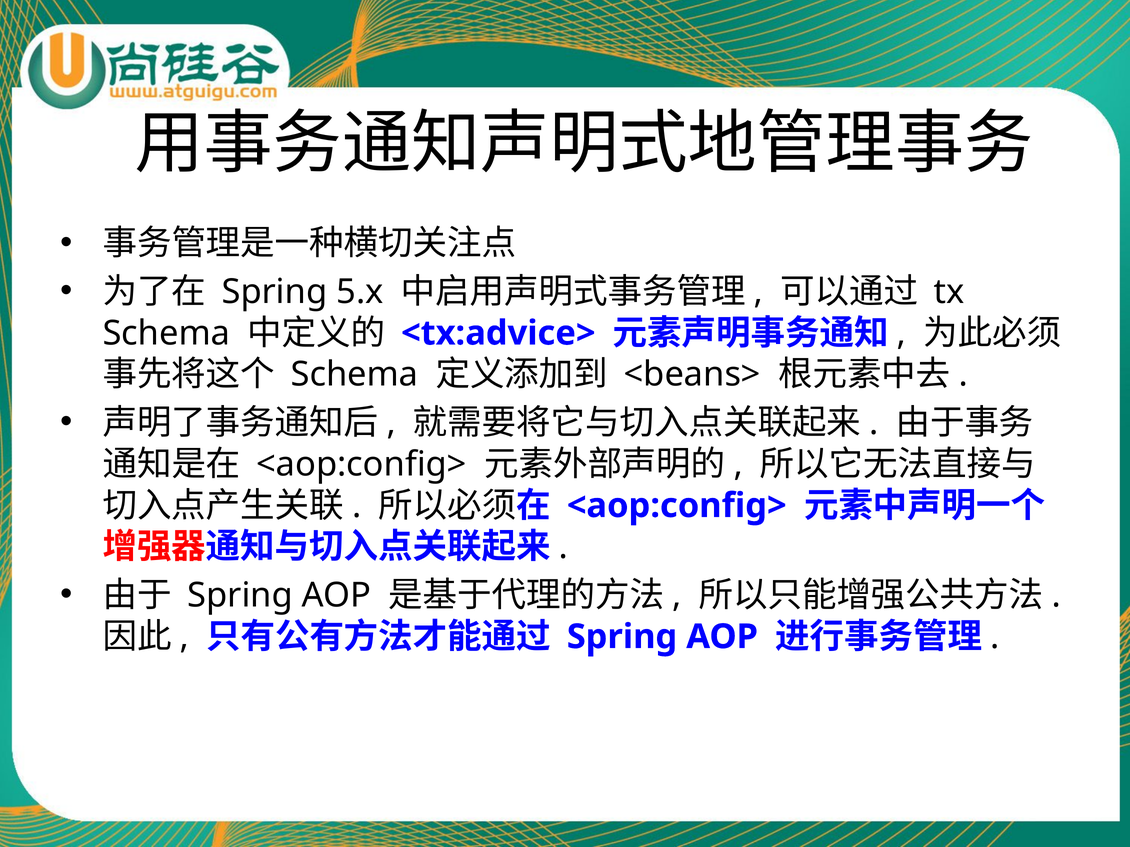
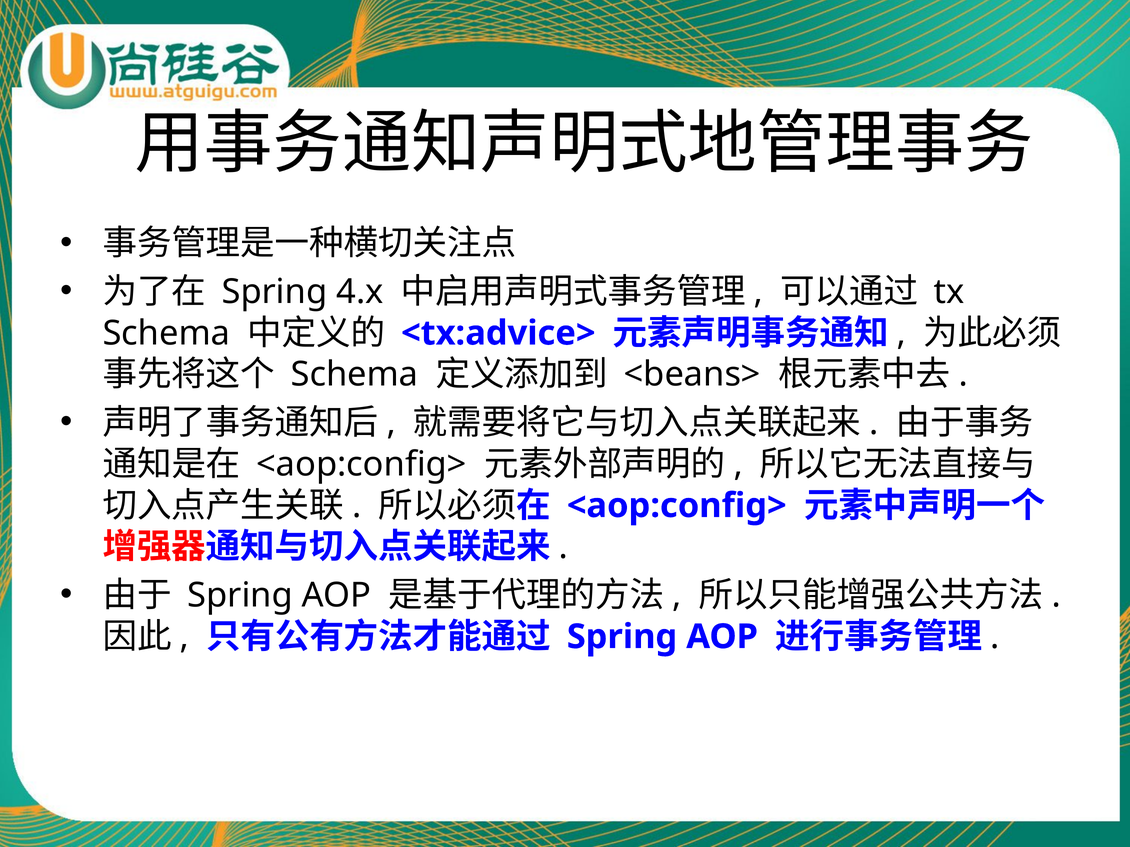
5.x: 5.x -> 4.x
